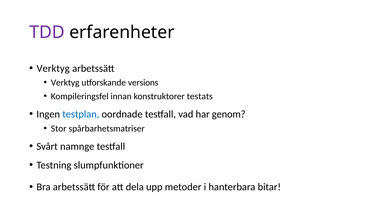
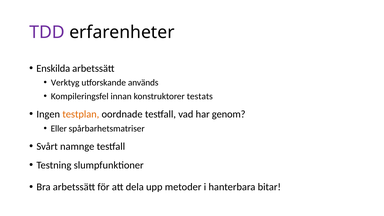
Verktyg at (53, 68): Verktyg -> Enskilda
versions: versions -> används
testplan colour: blue -> orange
Stor: Stor -> Eller
